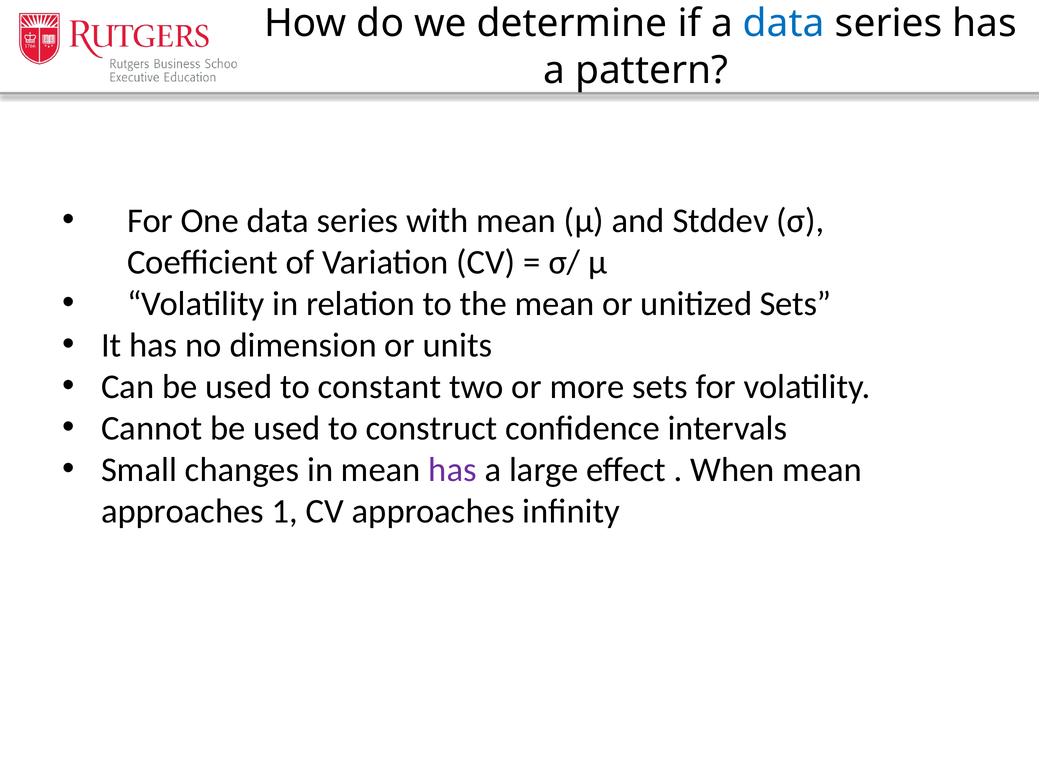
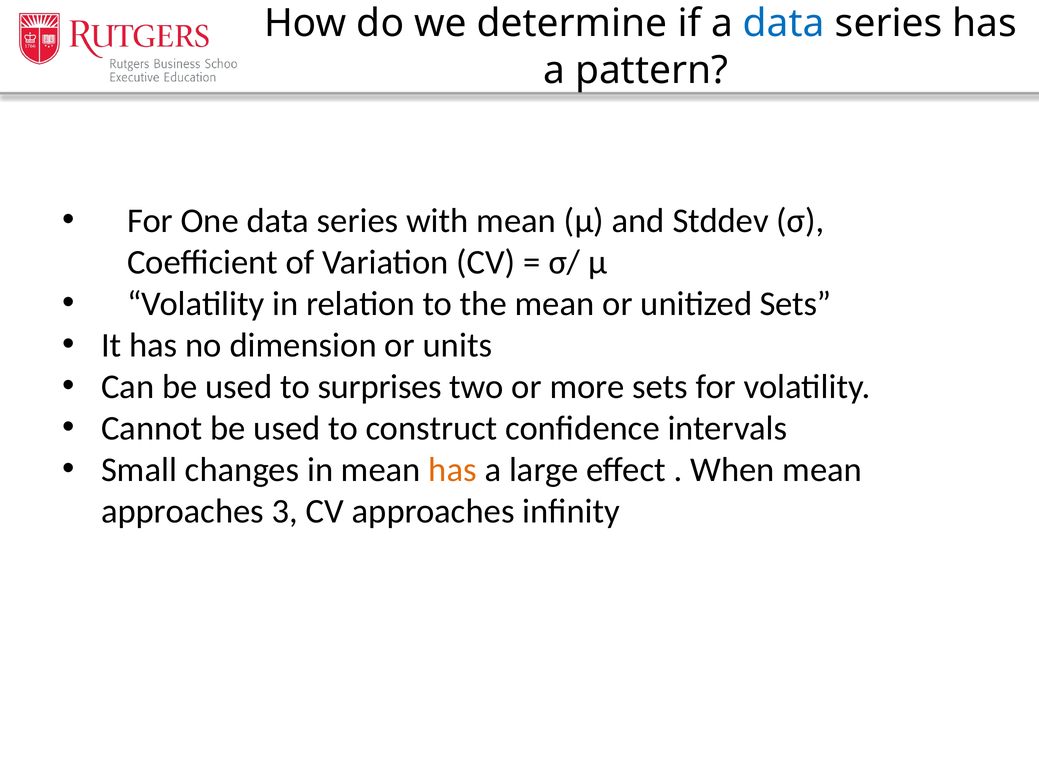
constant: constant -> surprises
has at (453, 470) colour: purple -> orange
1: 1 -> 3
